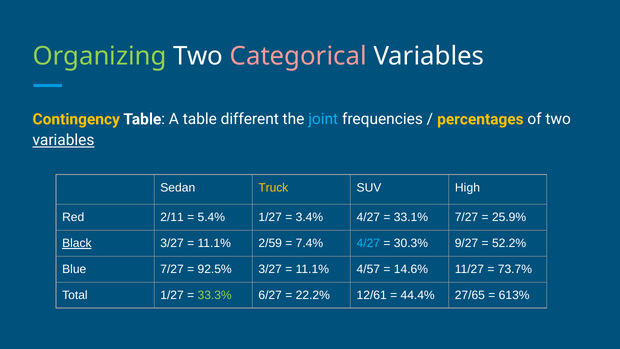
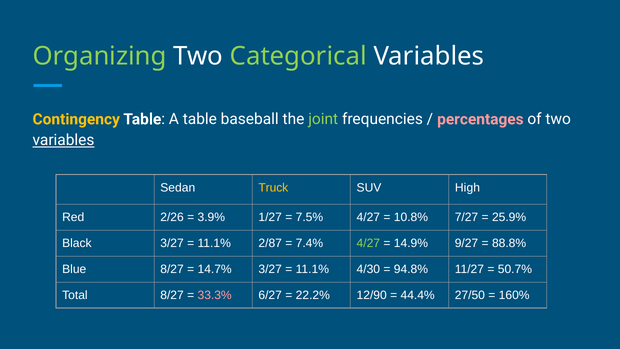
Categorical colour: pink -> light green
different: different -> baseball
joint colour: light blue -> light green
percentages colour: yellow -> pink
2/11: 2/11 -> 2/26
5.4%: 5.4% -> 3.9%
3.4%: 3.4% -> 7.5%
33.1%: 33.1% -> 10.8%
Black underline: present -> none
2/59: 2/59 -> 2/87
4/27 at (368, 243) colour: light blue -> light green
30.3%: 30.3% -> 14.9%
52.2%: 52.2% -> 88.8%
Blue 7/27: 7/27 -> 8/27
92.5%: 92.5% -> 14.7%
4/57: 4/57 -> 4/30
14.6%: 14.6% -> 94.8%
73.7%: 73.7% -> 50.7%
Total 1/27: 1/27 -> 8/27
33.3% colour: light green -> pink
12/61: 12/61 -> 12/90
27/65: 27/65 -> 27/50
613%: 613% -> 160%
